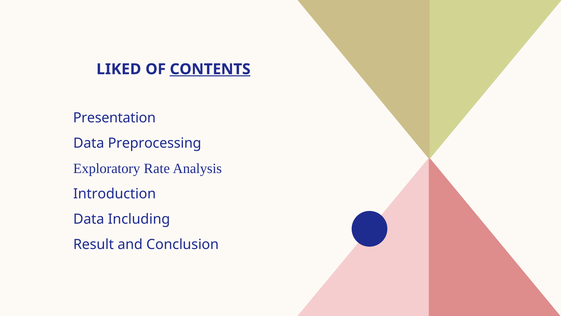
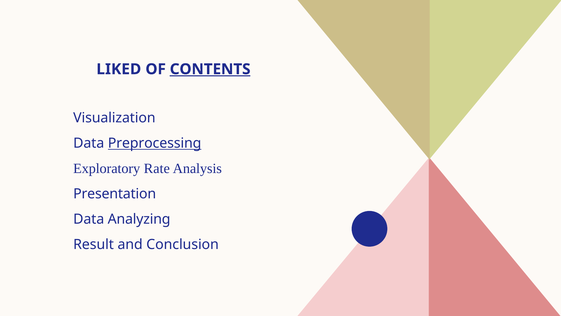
Presentation: Presentation -> Visualization
Preprocessing underline: none -> present
Introduction: Introduction -> Presentation
Including: Including -> Analyzing
